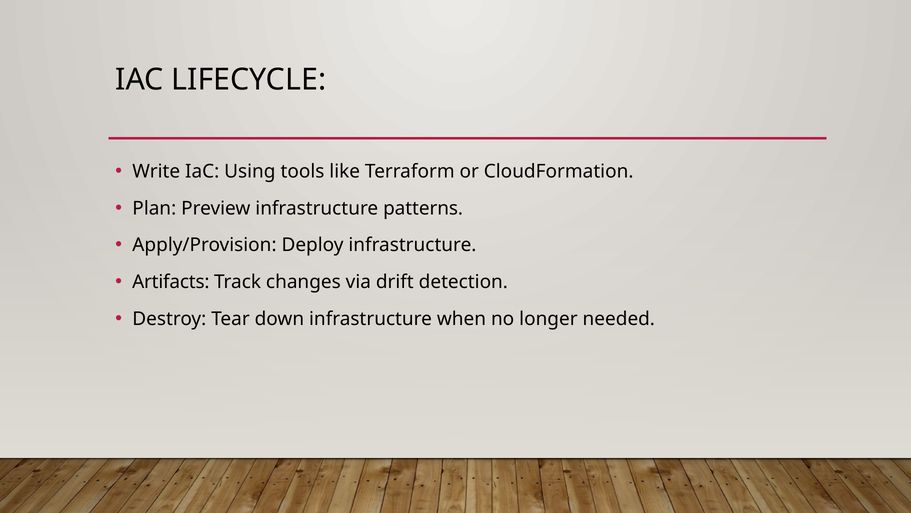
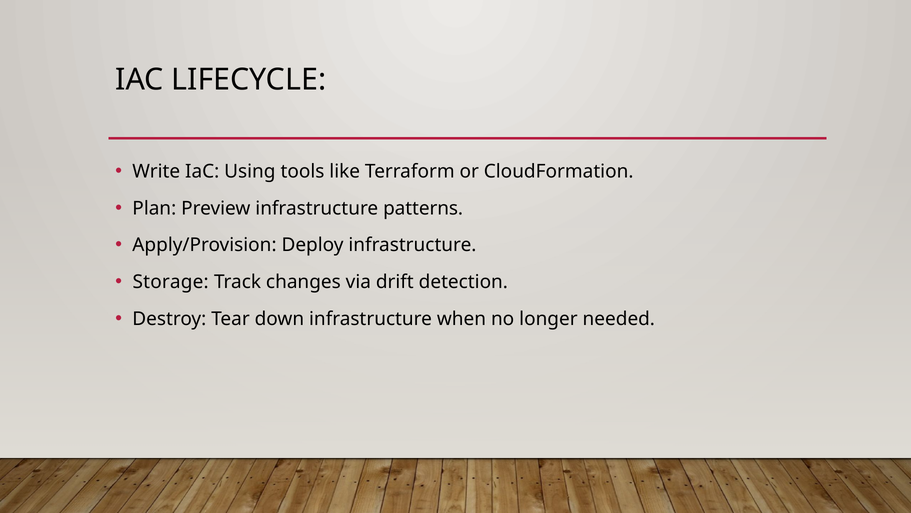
Artifacts: Artifacts -> Storage
